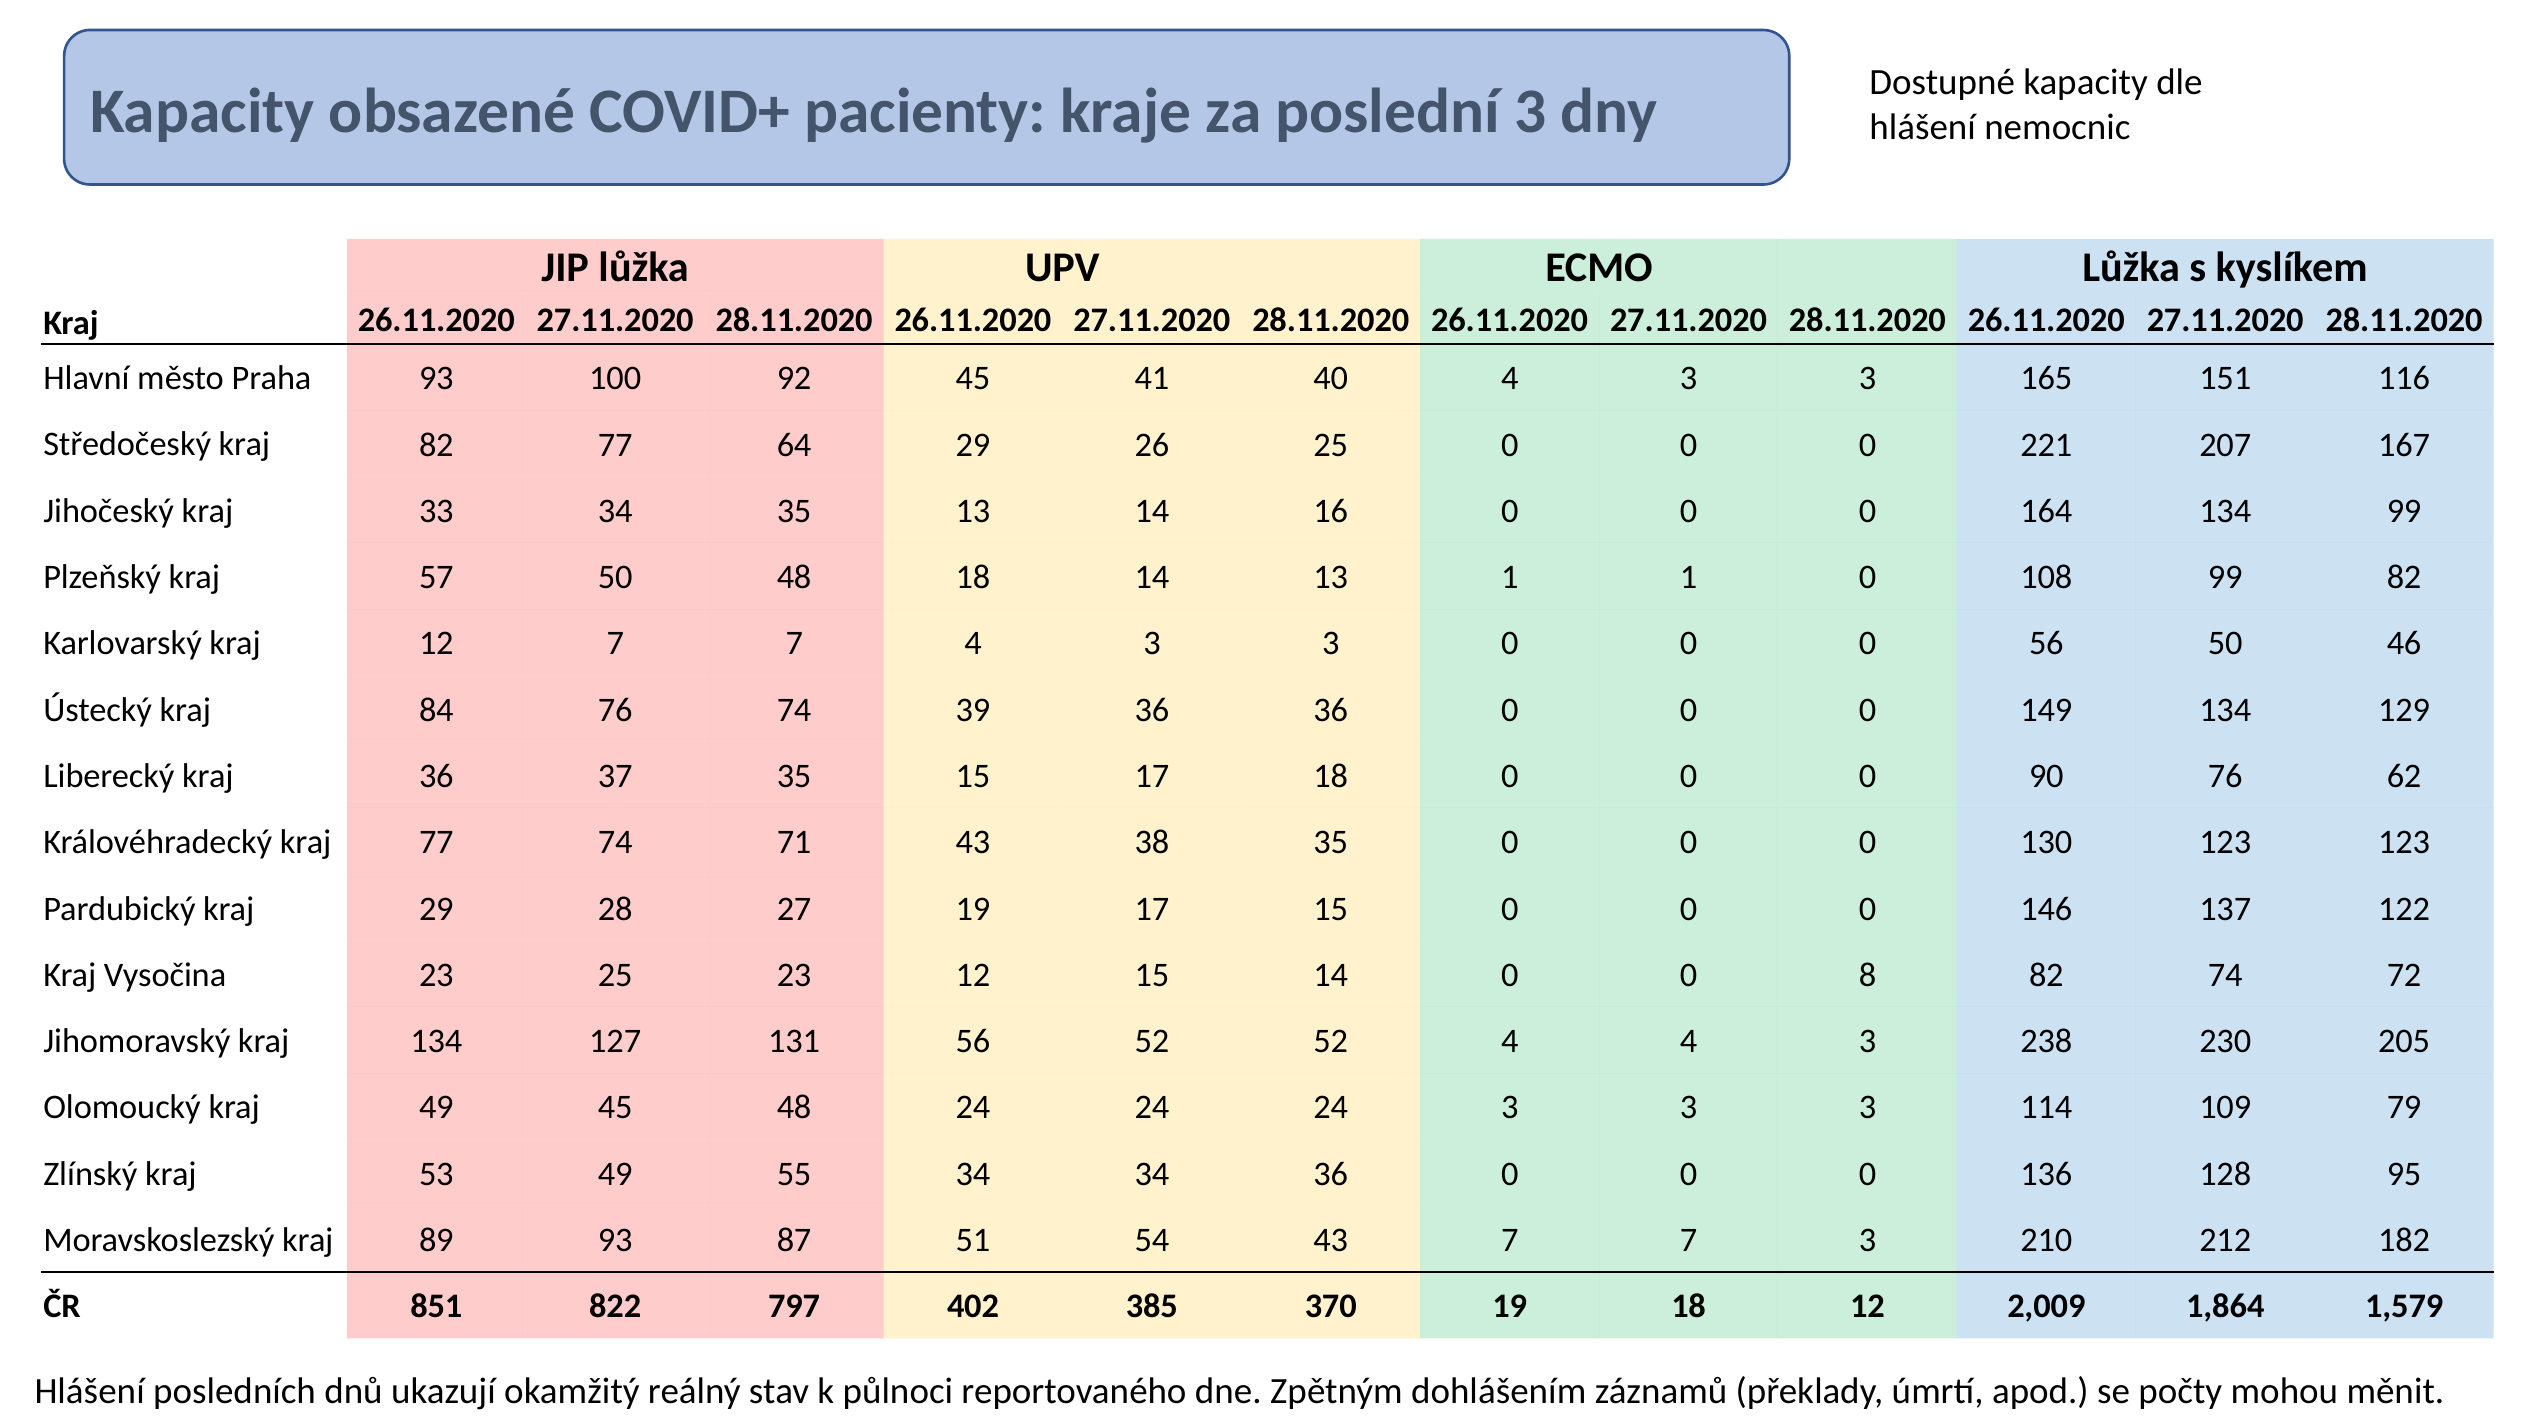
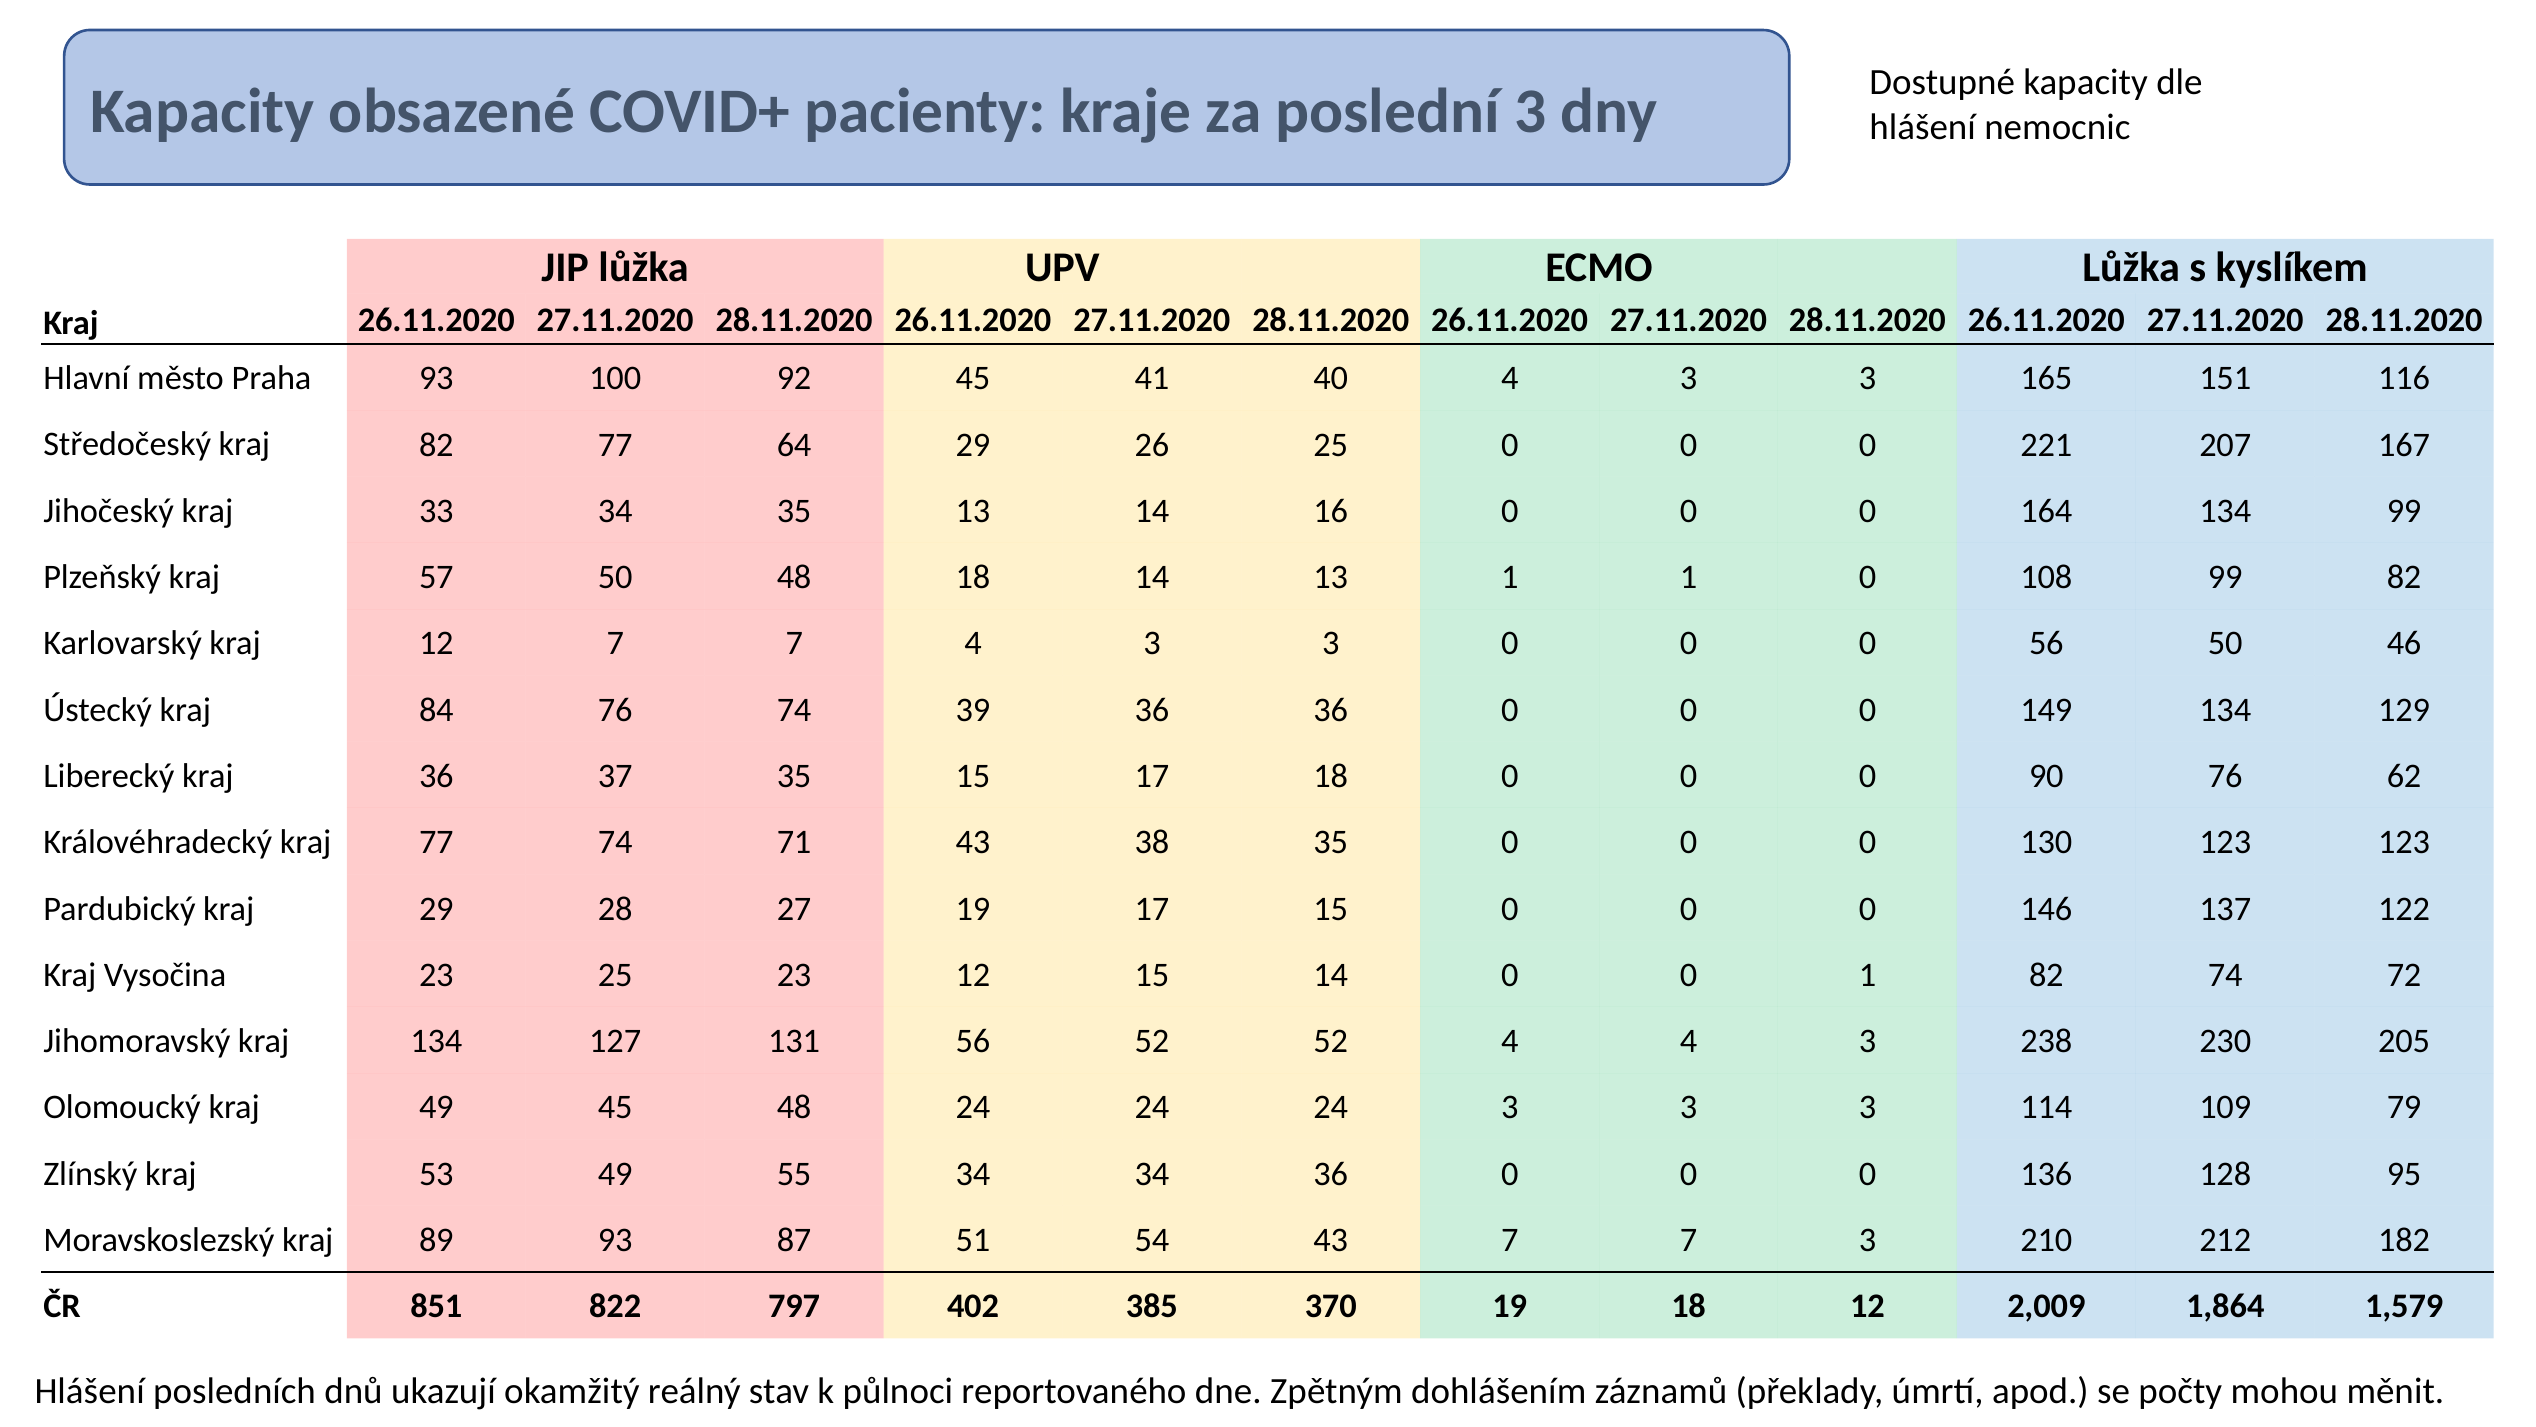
0 8: 8 -> 1
